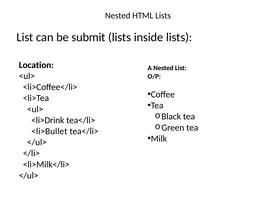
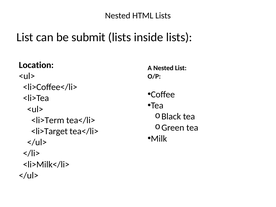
<li>Drink: <li>Drink -> <li>Term
<li>Bullet: <li>Bullet -> <li>Target
